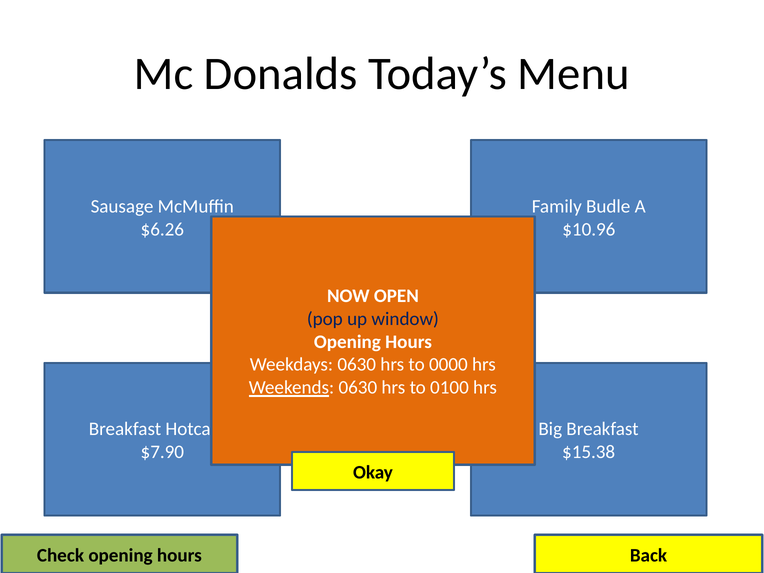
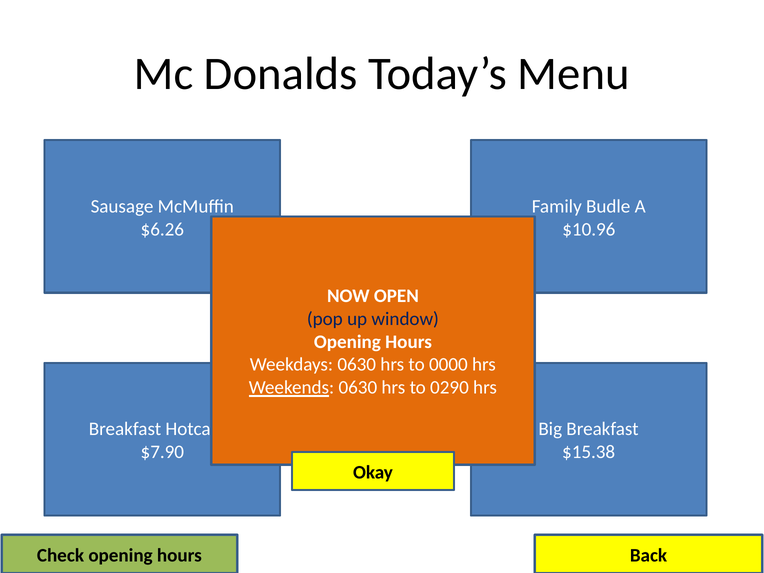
0100: 0100 -> 0290
